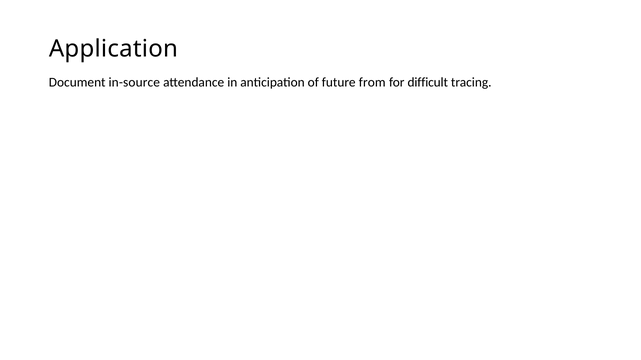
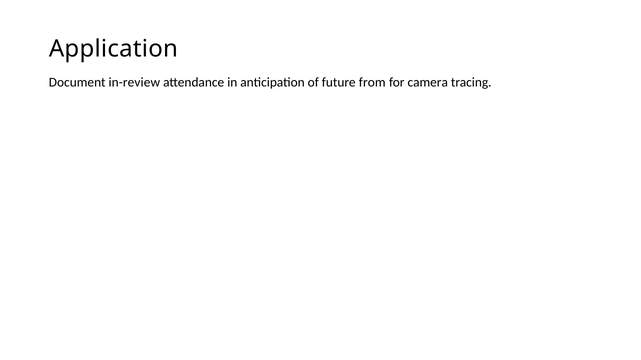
in-source: in-source -> in-review
difficult: difficult -> camera
